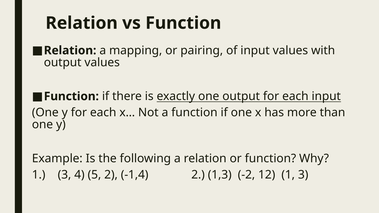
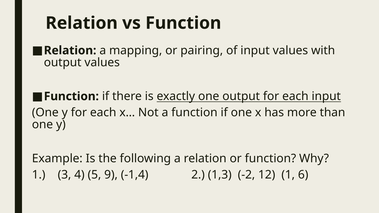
5 2: 2 -> 9
12 1 3: 3 -> 6
